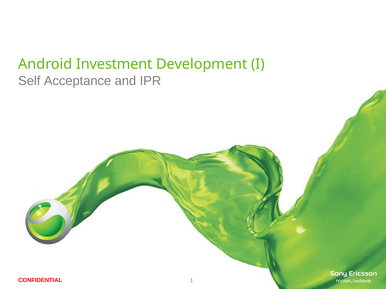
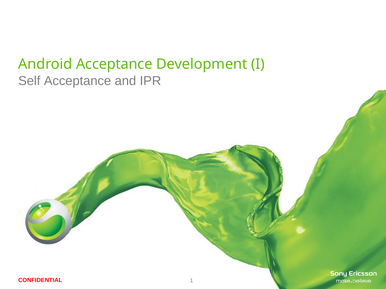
Android Investment: Investment -> Acceptance
